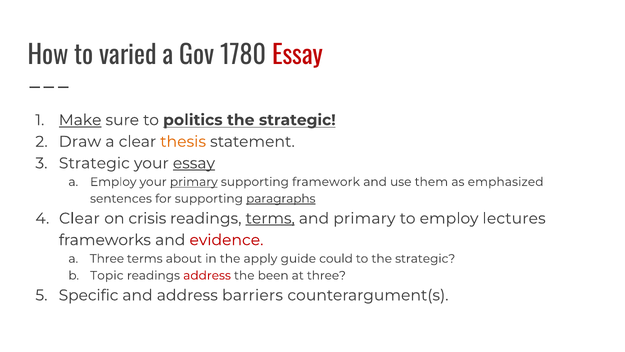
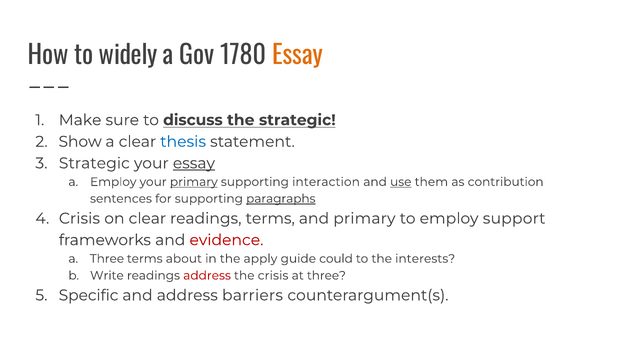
varied: varied -> widely
Essay at (298, 56) colour: red -> orange
Make underline: present -> none
politics: politics -> discuss
Draw: Draw -> Show
thesis colour: orange -> blue
framework: framework -> interaction
use underline: none -> present
emphasized: emphasized -> contribution
Clear at (79, 218): Clear -> Crisis
on crisis: crisis -> clear
terms at (270, 218) underline: present -> none
lectures: lectures -> support
to the strategic: strategic -> interests
Topic: Topic -> Write
the been: been -> crisis
